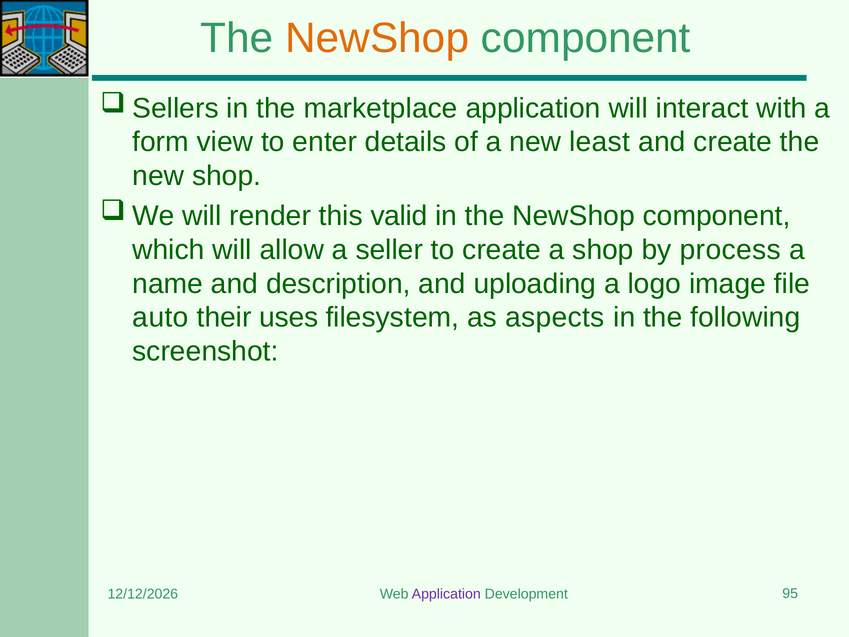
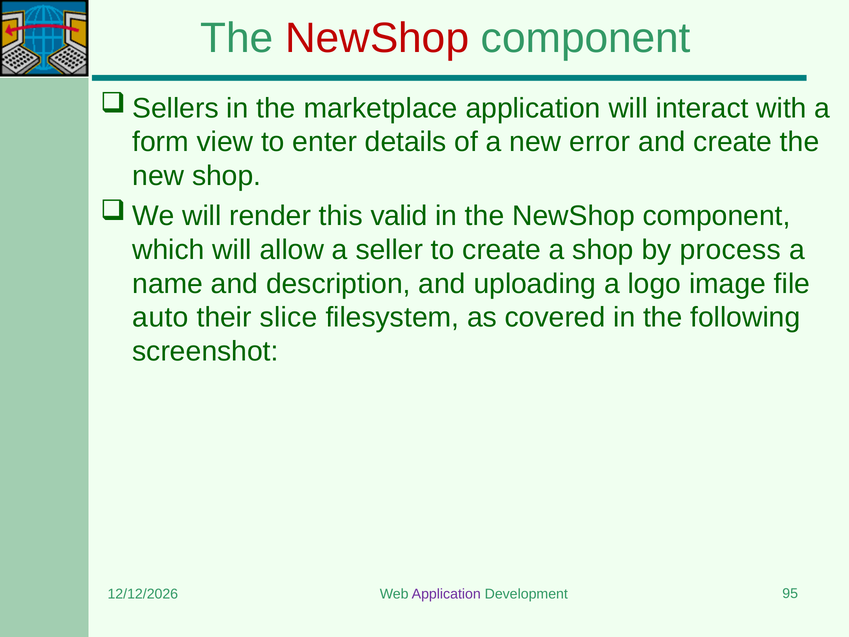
NewShop at (377, 38) colour: orange -> red
least: least -> error
uses: uses -> slice
aspects: aspects -> covered
